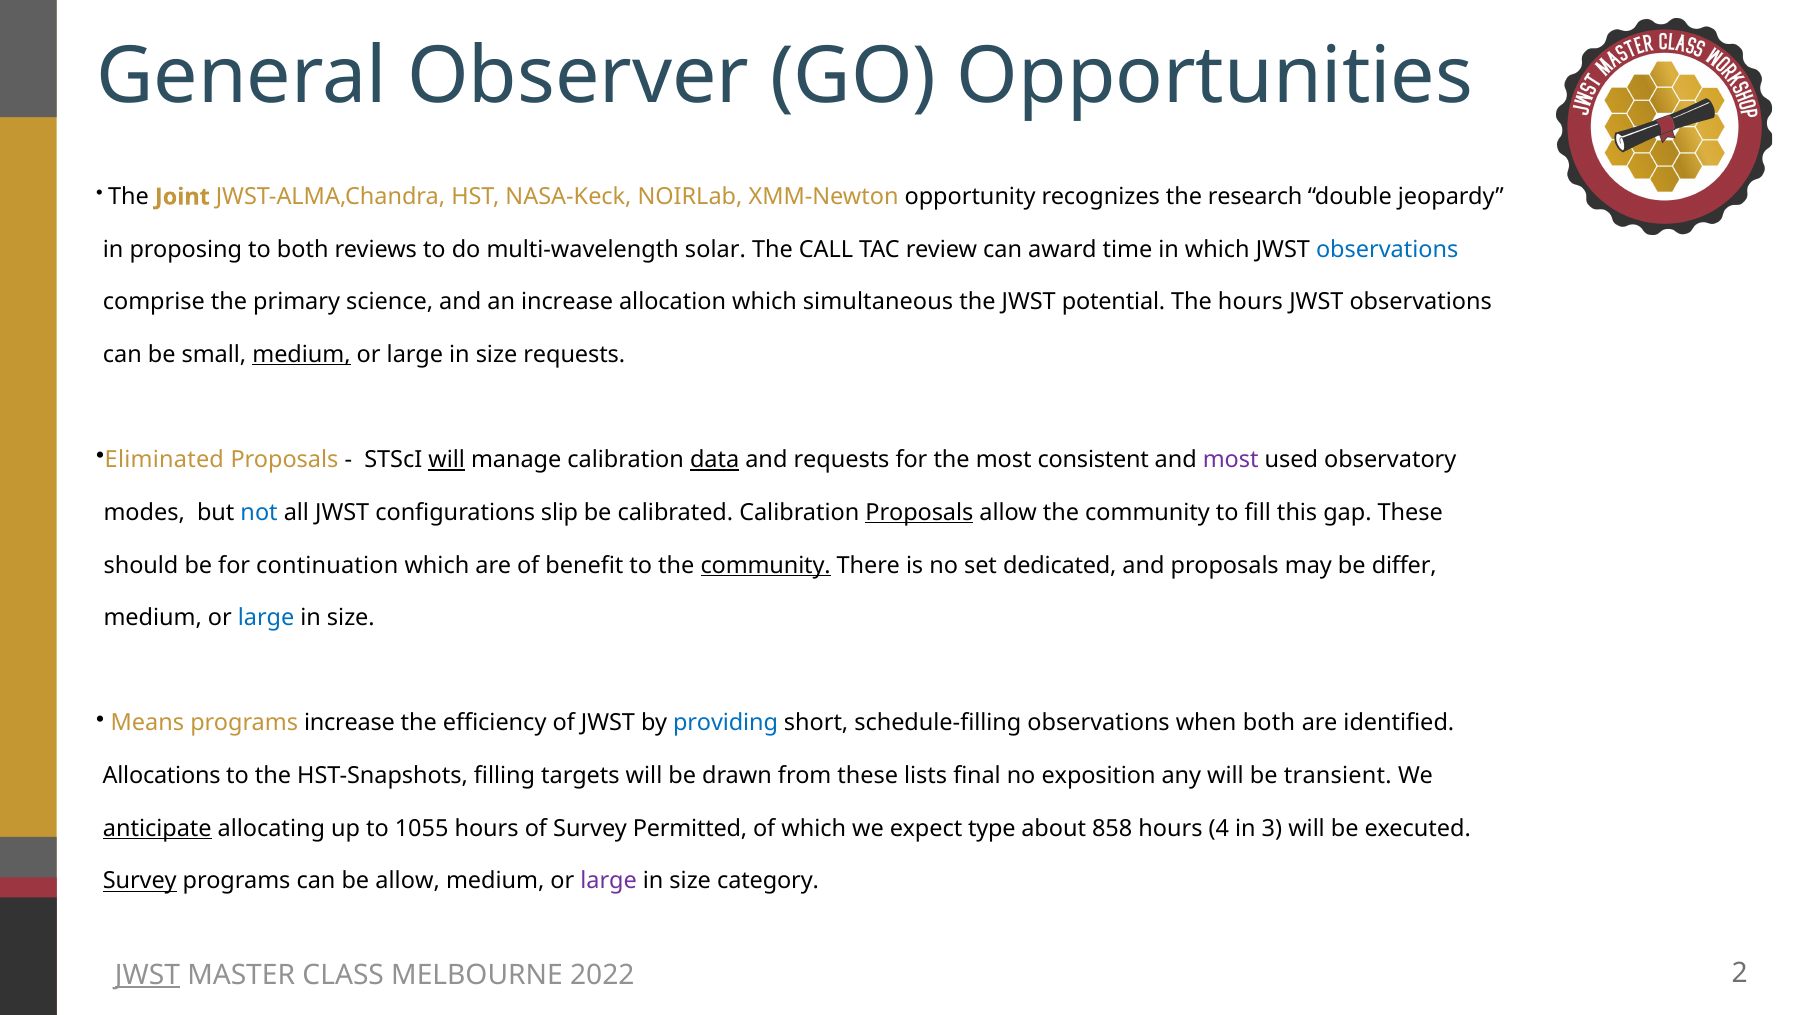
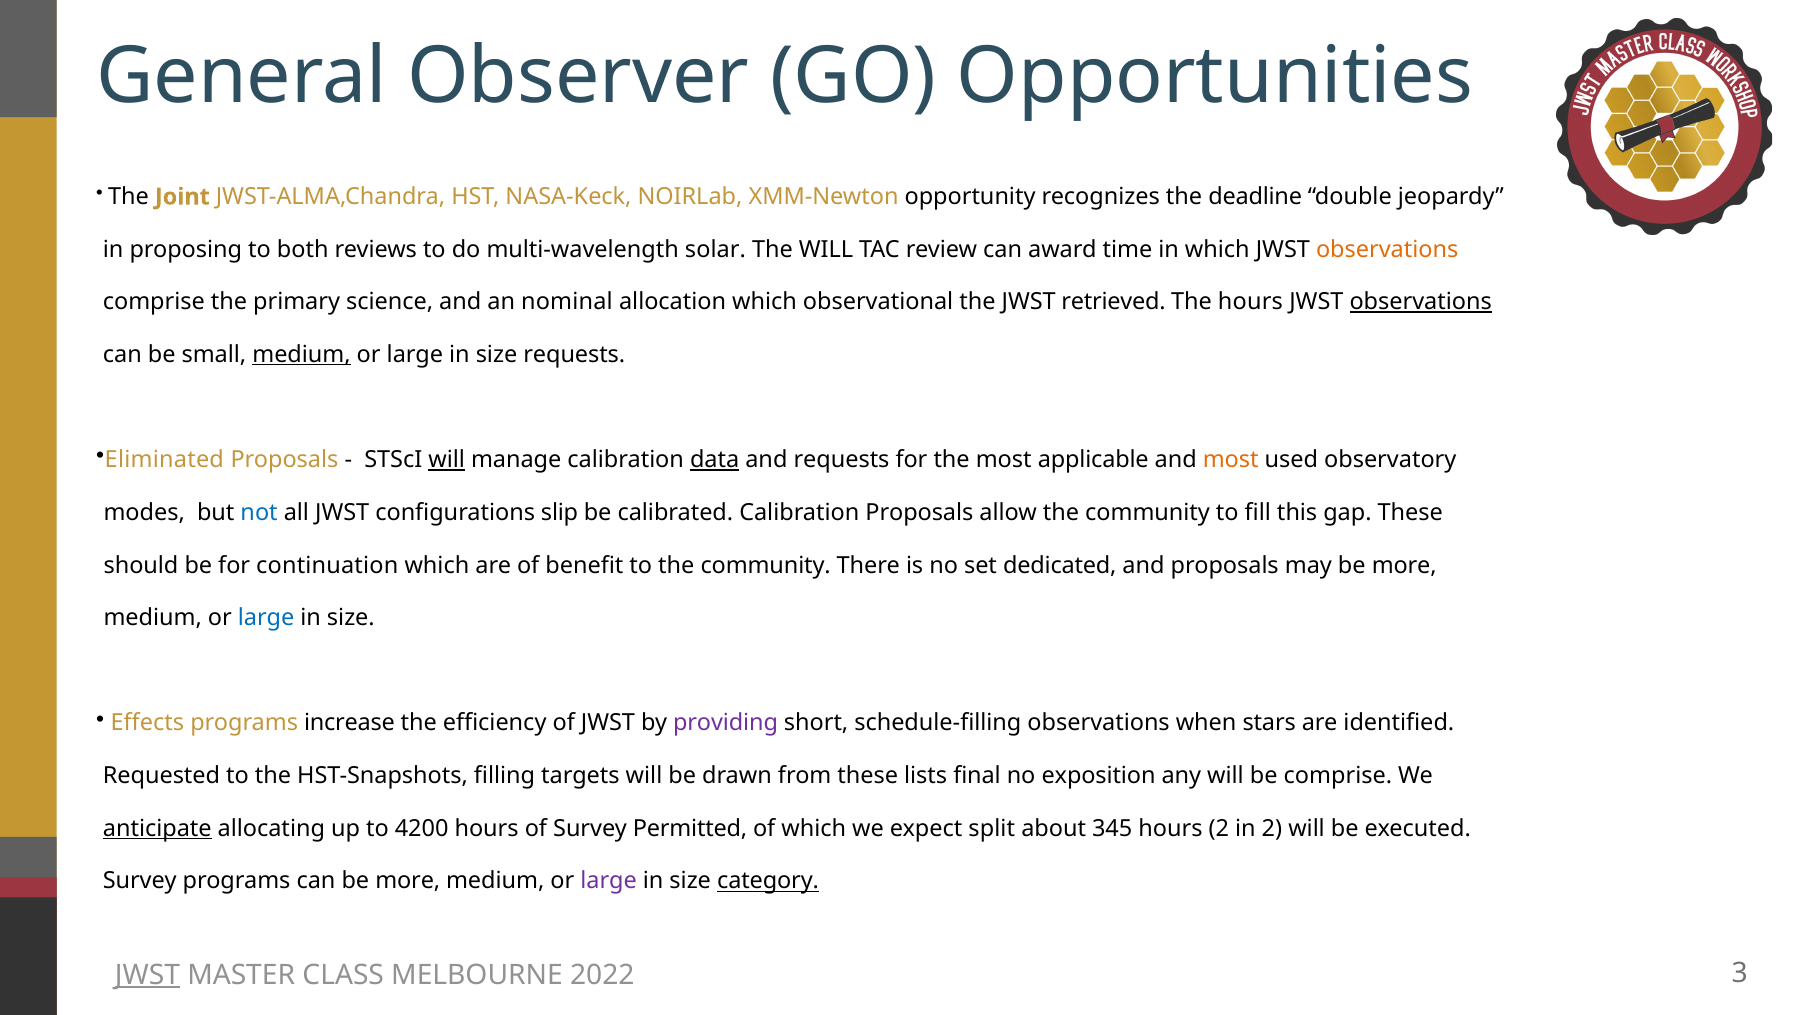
research: research -> deadline
The CALL: CALL -> WILL
observations at (1387, 249) colour: blue -> orange
an increase: increase -> nominal
simultaneous: simultaneous -> observational
potential: potential -> retrieved
observations at (1421, 302) underline: none -> present
consistent: consistent -> applicable
most at (1231, 460) colour: purple -> orange
Proposals at (919, 512) underline: present -> none
community at (766, 565) underline: present -> none
may be differ: differ -> more
Means: Means -> Effects
providing colour: blue -> purple
when both: both -> stars
Allocations: Allocations -> Requested
be transient: transient -> comprise
1055: 1055 -> 4200
type: type -> split
858: 858 -> 345
hours 4: 4 -> 2
in 3: 3 -> 2
Survey at (140, 881) underline: present -> none
can be allow: allow -> more
category underline: none -> present
2: 2 -> 3
